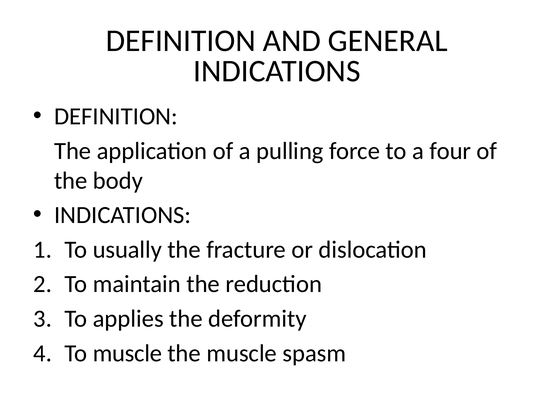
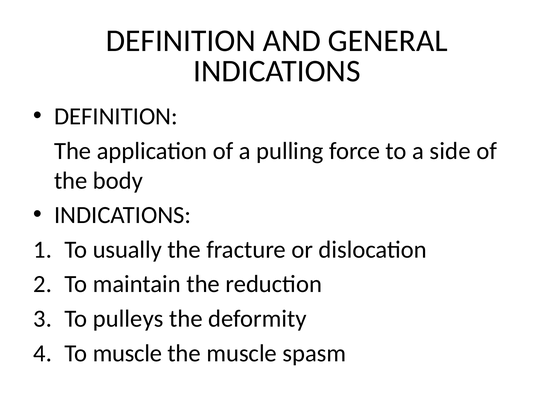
four: four -> side
applies: applies -> pulleys
